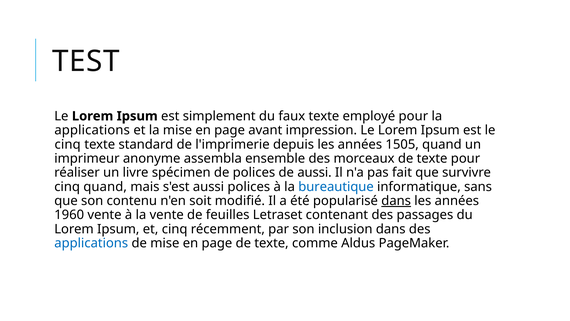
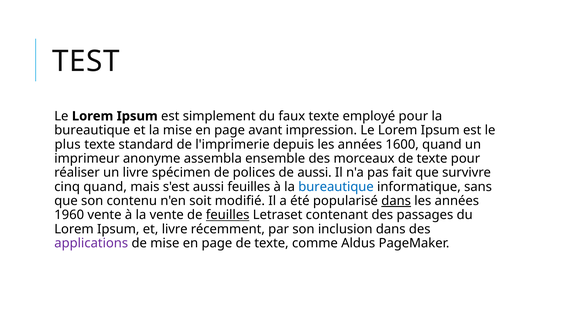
applications at (92, 130): applications -> bureautique
cinq at (68, 144): cinq -> plus
1505: 1505 -> 1600
aussi polices: polices -> feuilles
feuilles at (228, 215) underline: none -> present
et cinq: cinq -> livre
applications at (91, 243) colour: blue -> purple
